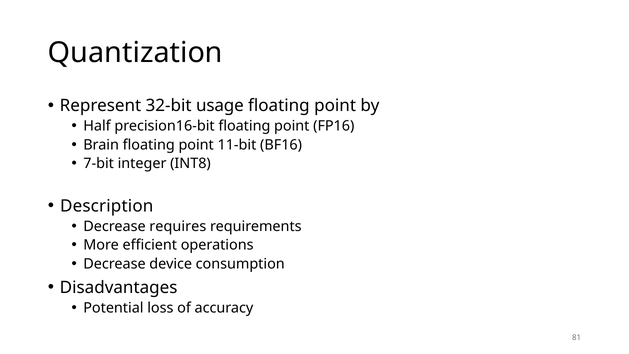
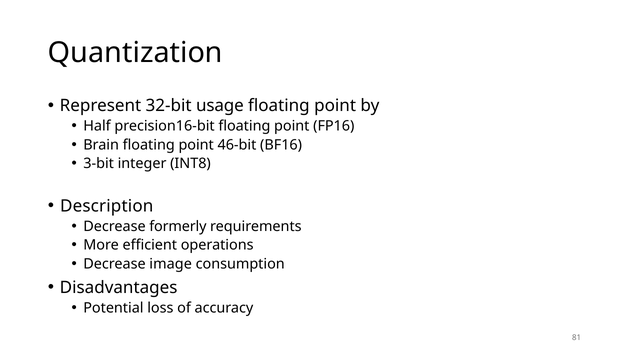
11-bit: 11-bit -> 46-bit
7-bit: 7-bit -> 3-bit
requires: requires -> formerly
device: device -> image
